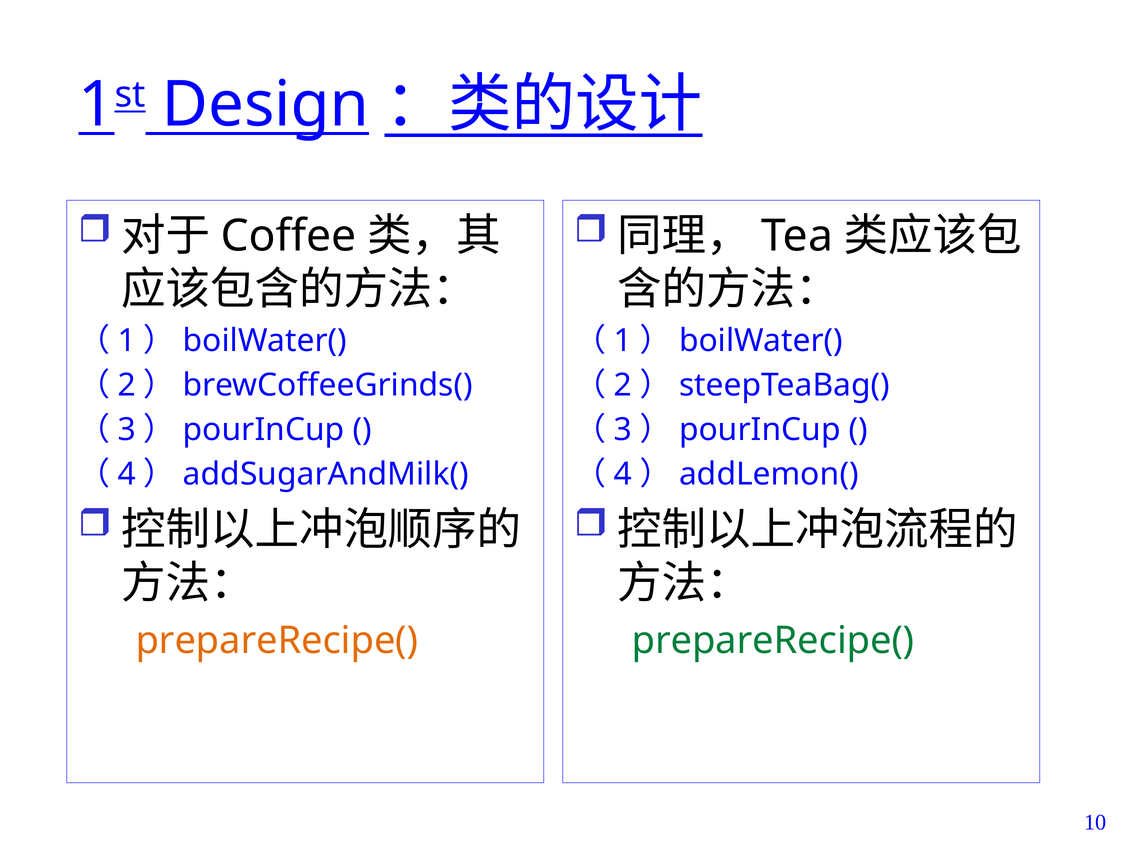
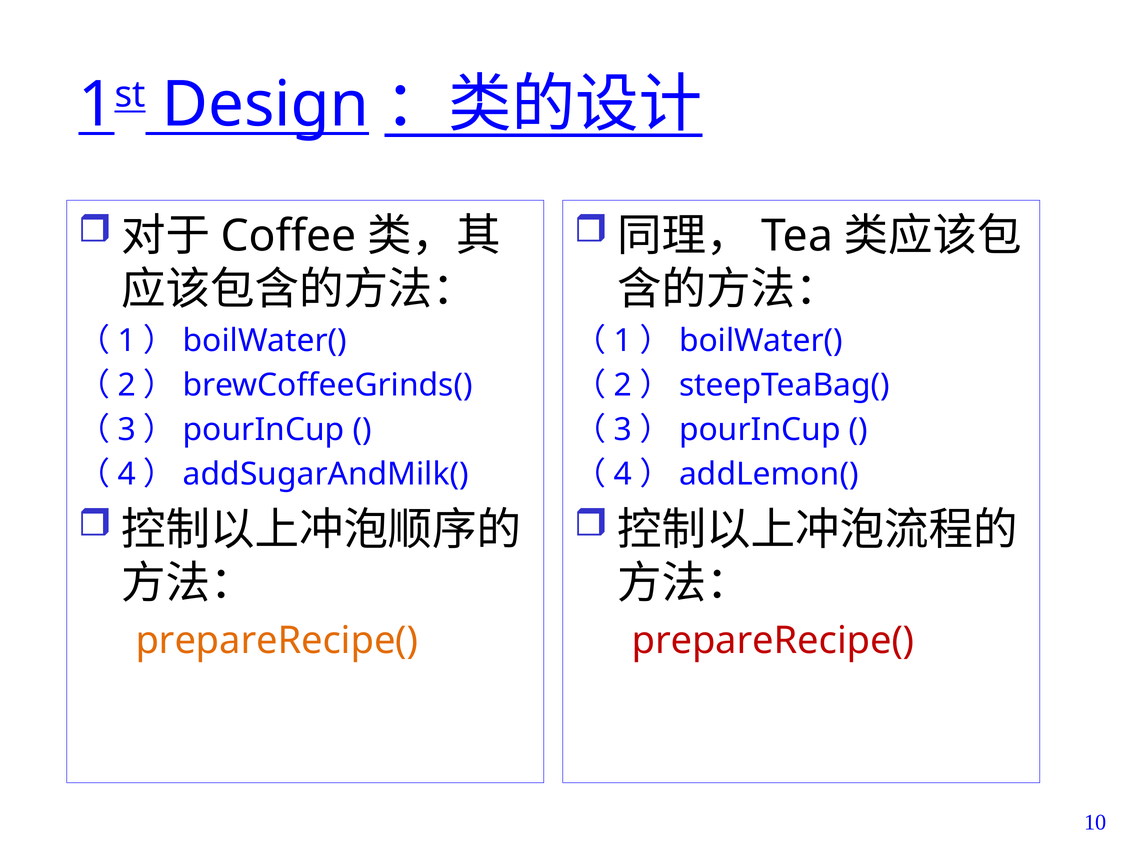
prepareRecipe( at (773, 640) colour: green -> red
